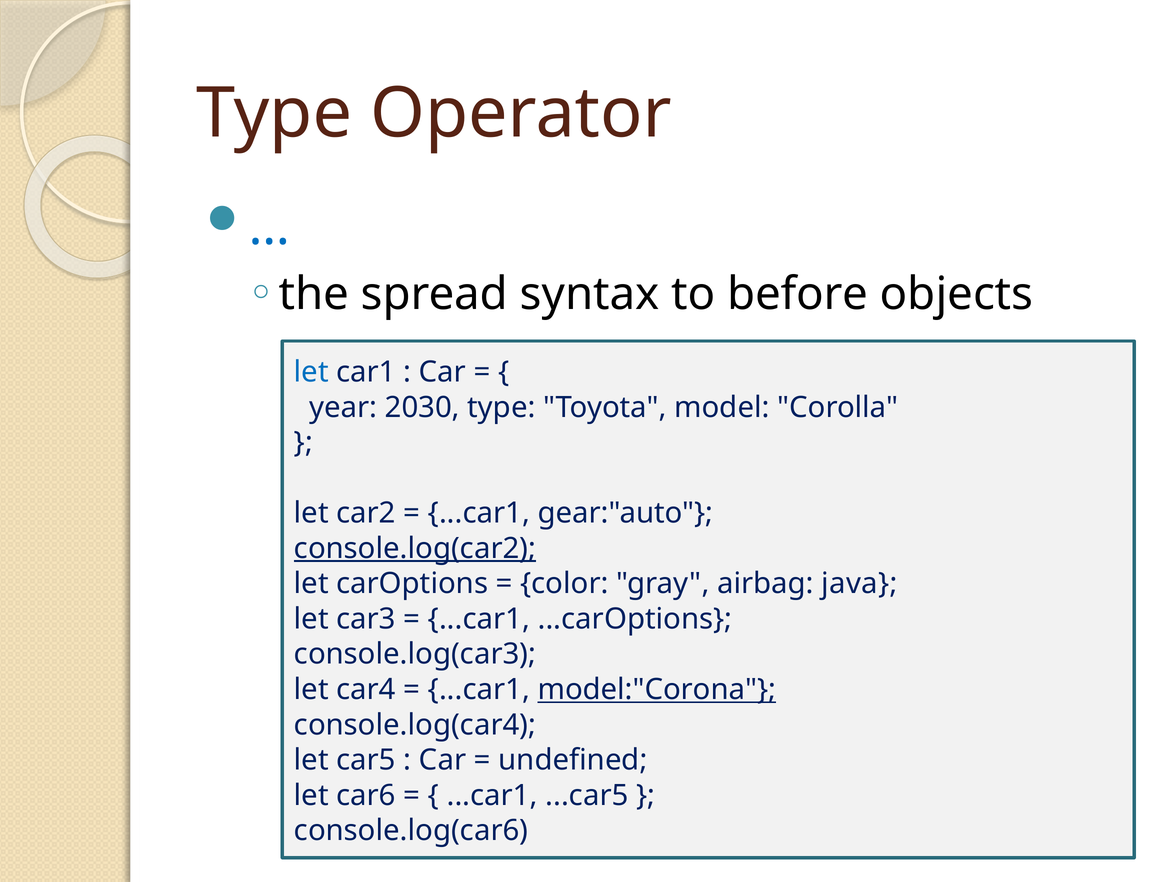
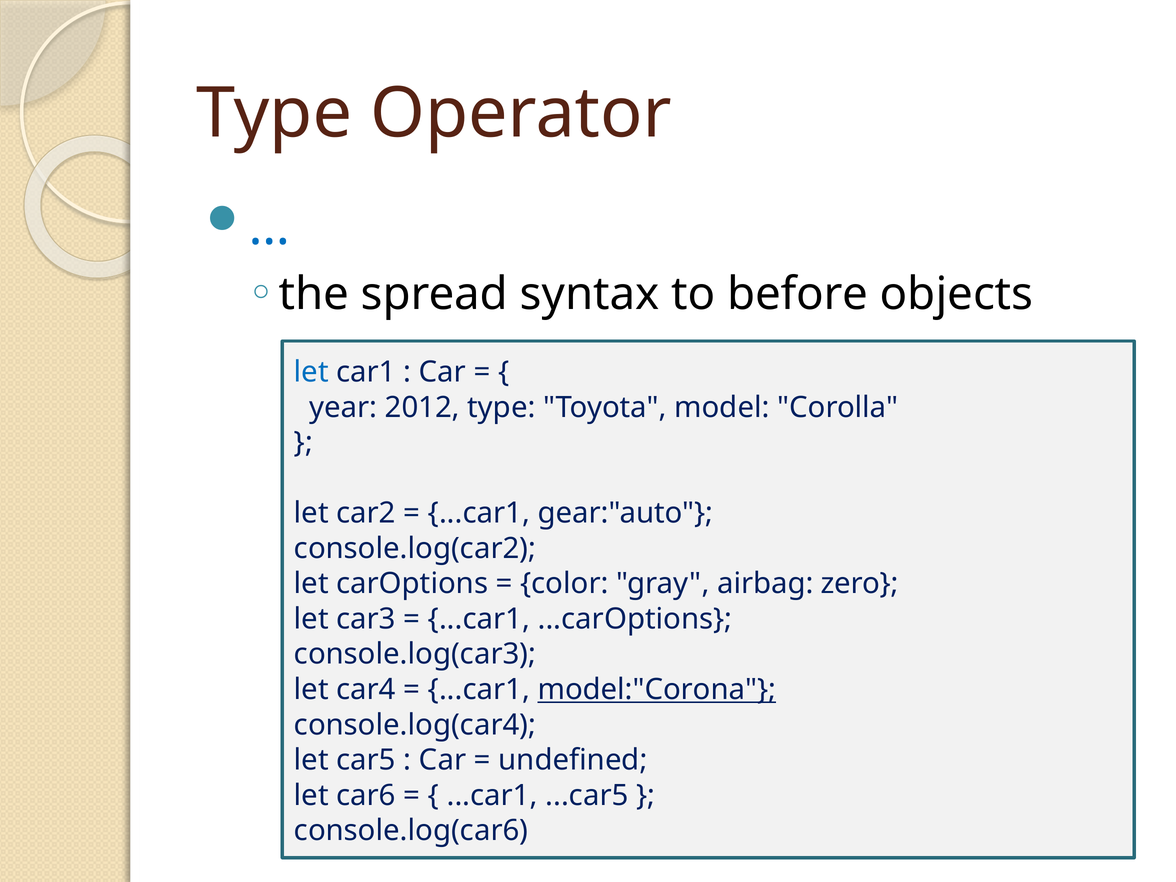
2030: 2030 -> 2012
console.log(car2 underline: present -> none
java: java -> zero
